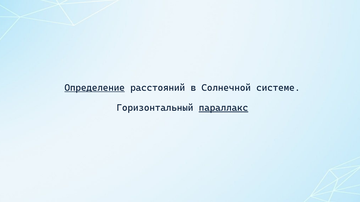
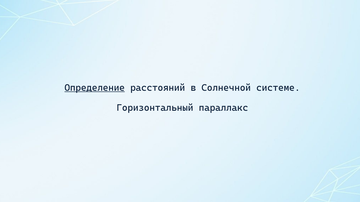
параллакс underline: present -> none
